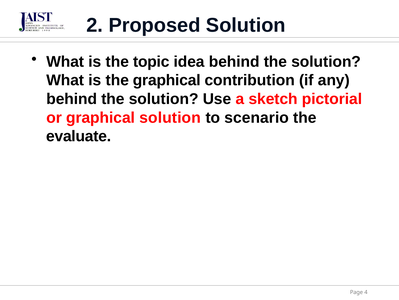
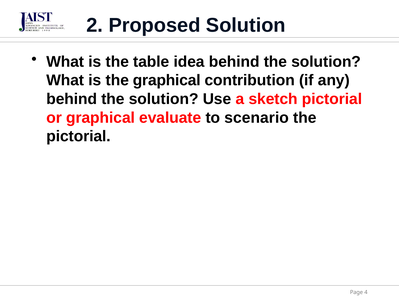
topic: topic -> table
graphical solution: solution -> evaluate
evaluate at (79, 136): evaluate -> pictorial
